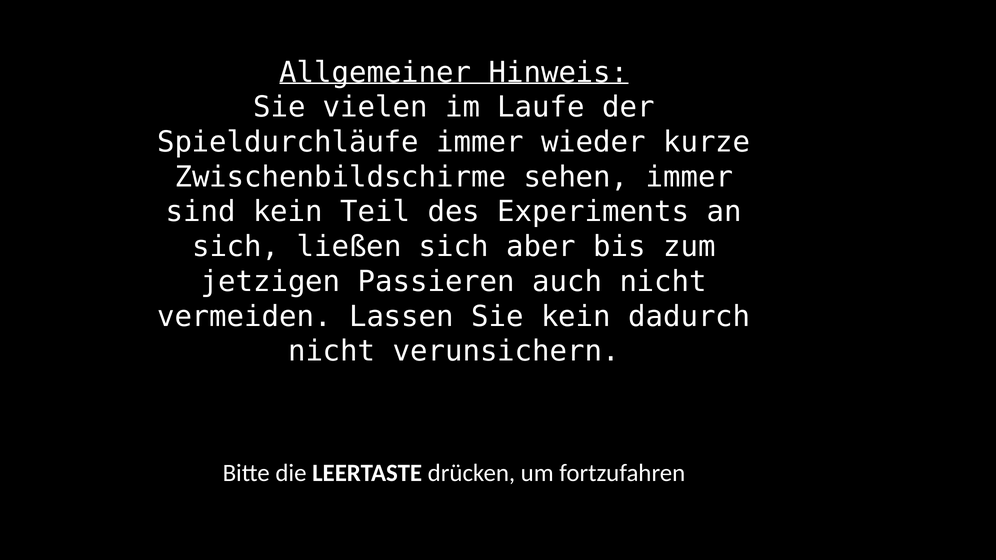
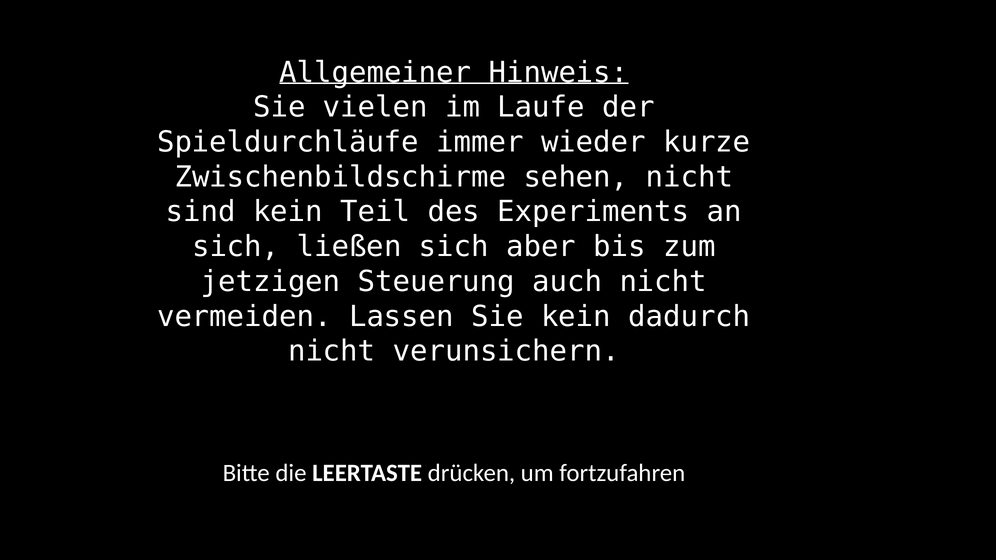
sehen immer: immer -> nicht
Passieren: Passieren -> Steuerung
